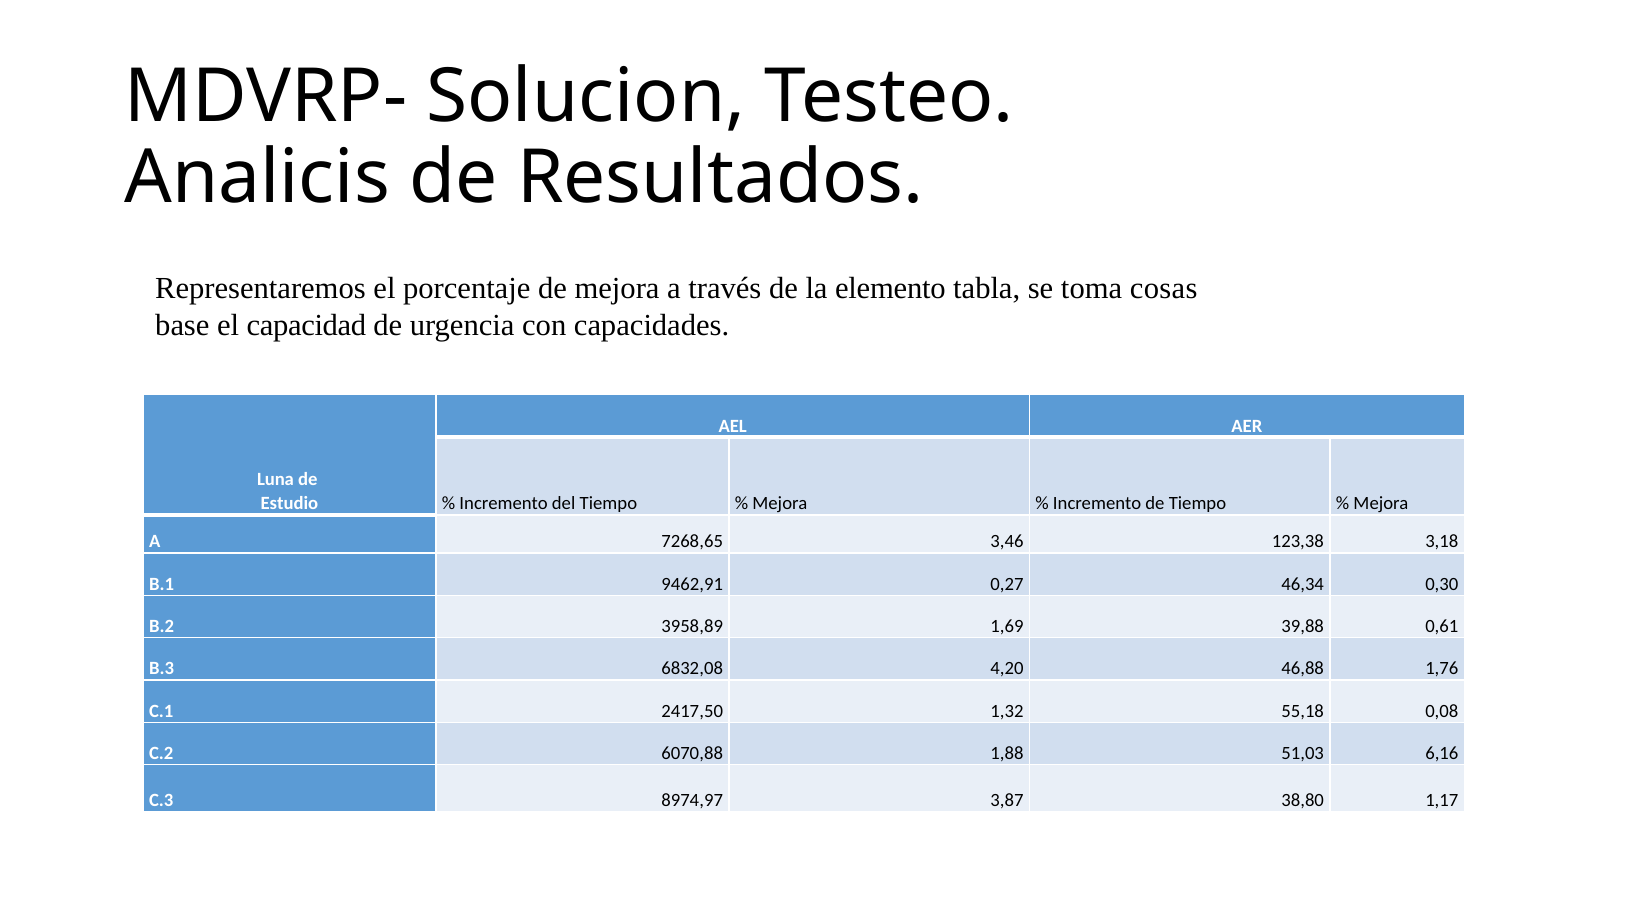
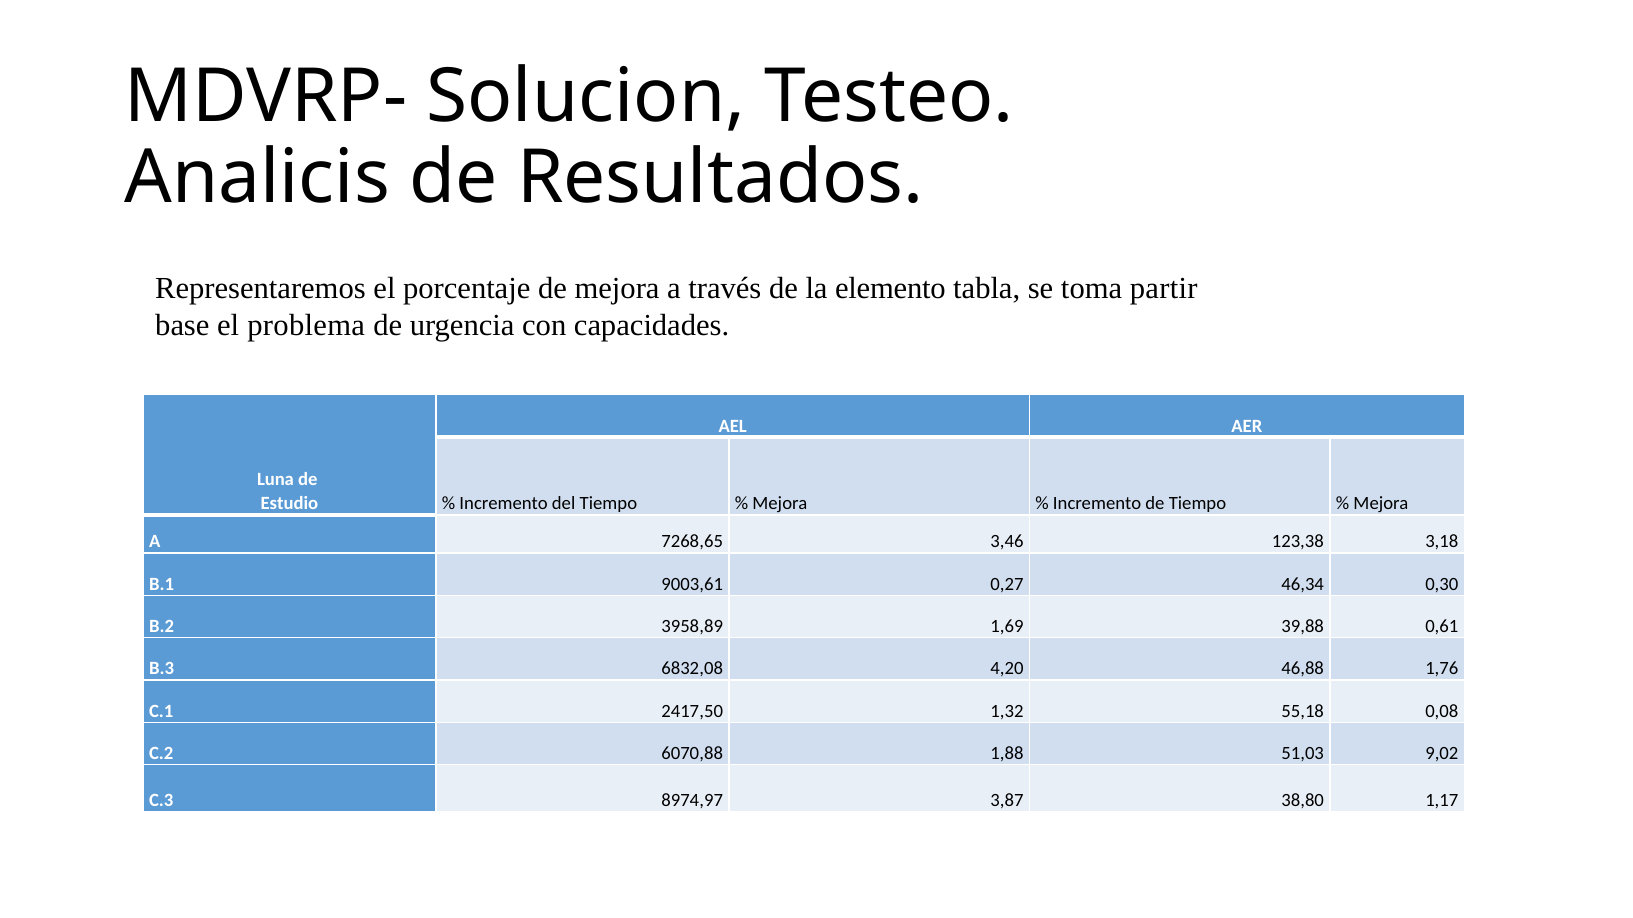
cosas: cosas -> partir
capacidad: capacidad -> problema
9462,91: 9462,91 -> 9003,61
6,16: 6,16 -> 9,02
